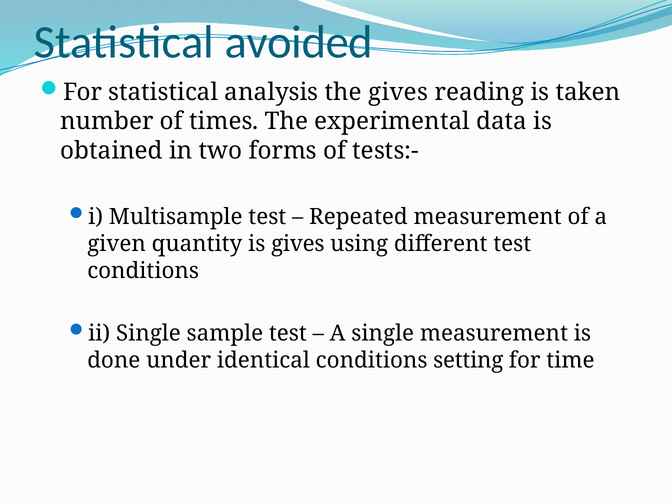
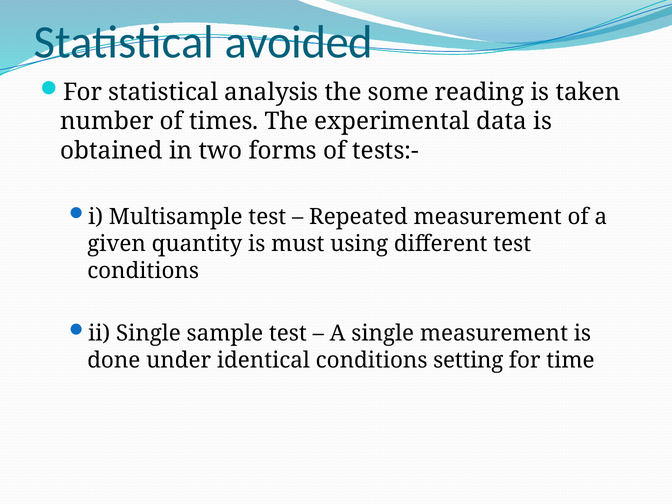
the gives: gives -> some
is gives: gives -> must
